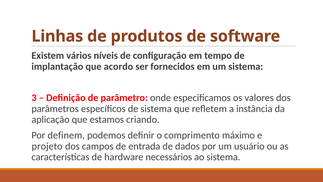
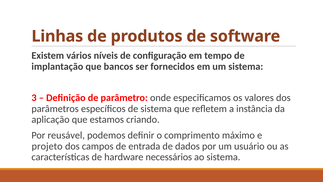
acordo: acordo -> bancos
definem: definem -> reusável
